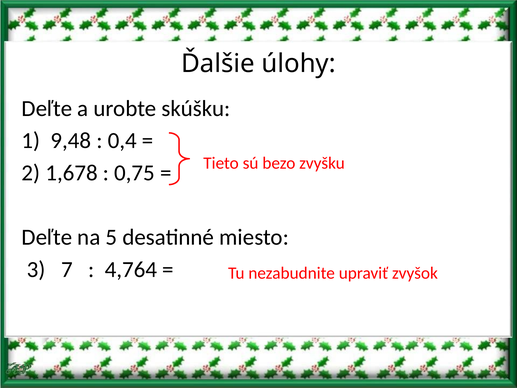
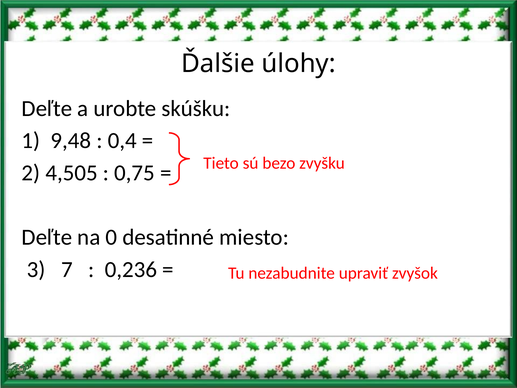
1,678: 1,678 -> 4,505
5: 5 -> 0
4,764: 4,764 -> 0,236
